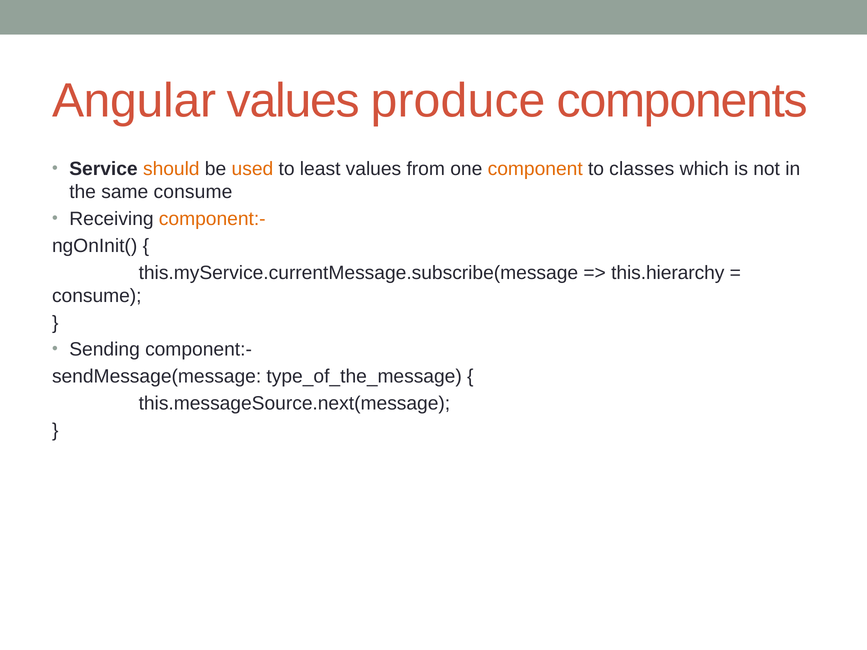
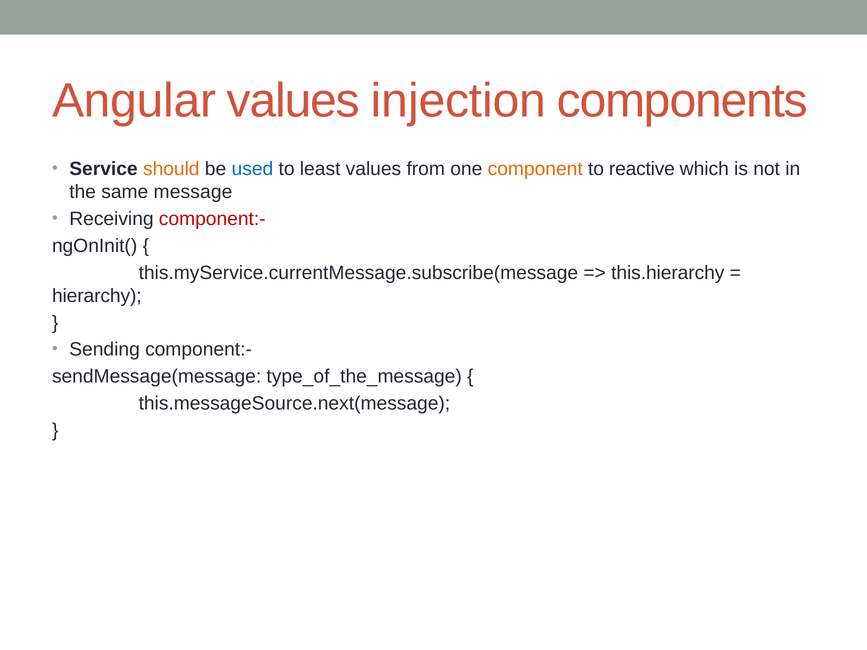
produce: produce -> injection
used colour: orange -> blue
classes: classes -> reactive
same consume: consume -> message
component:- at (212, 219) colour: orange -> red
consume at (97, 296): consume -> hierarchy
